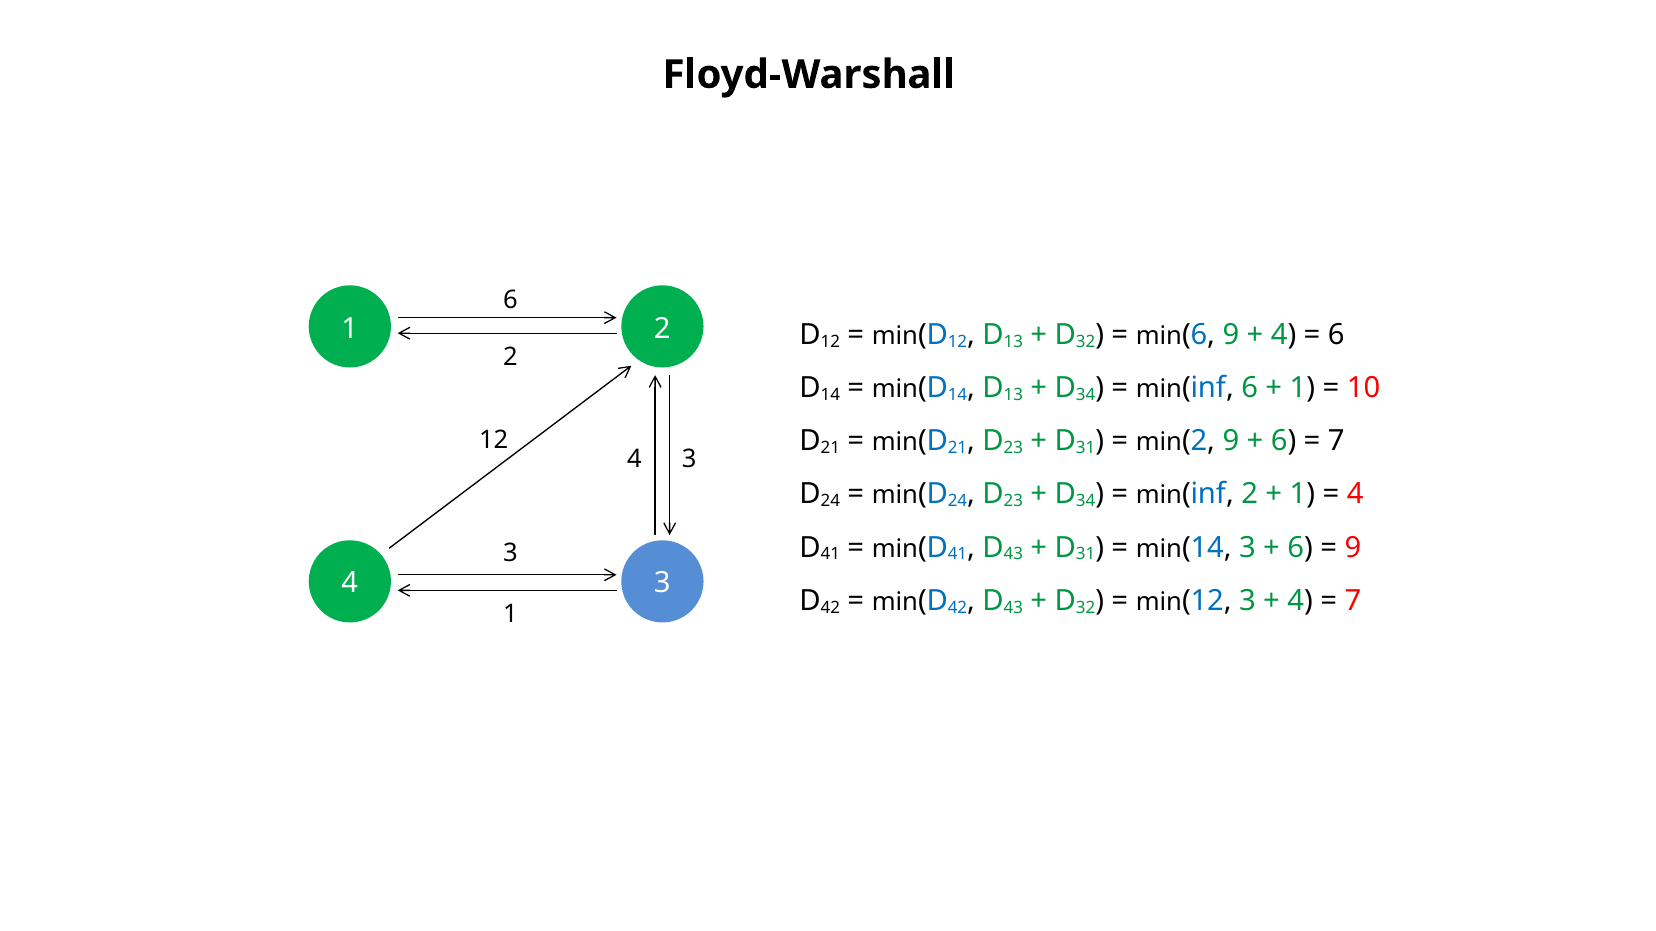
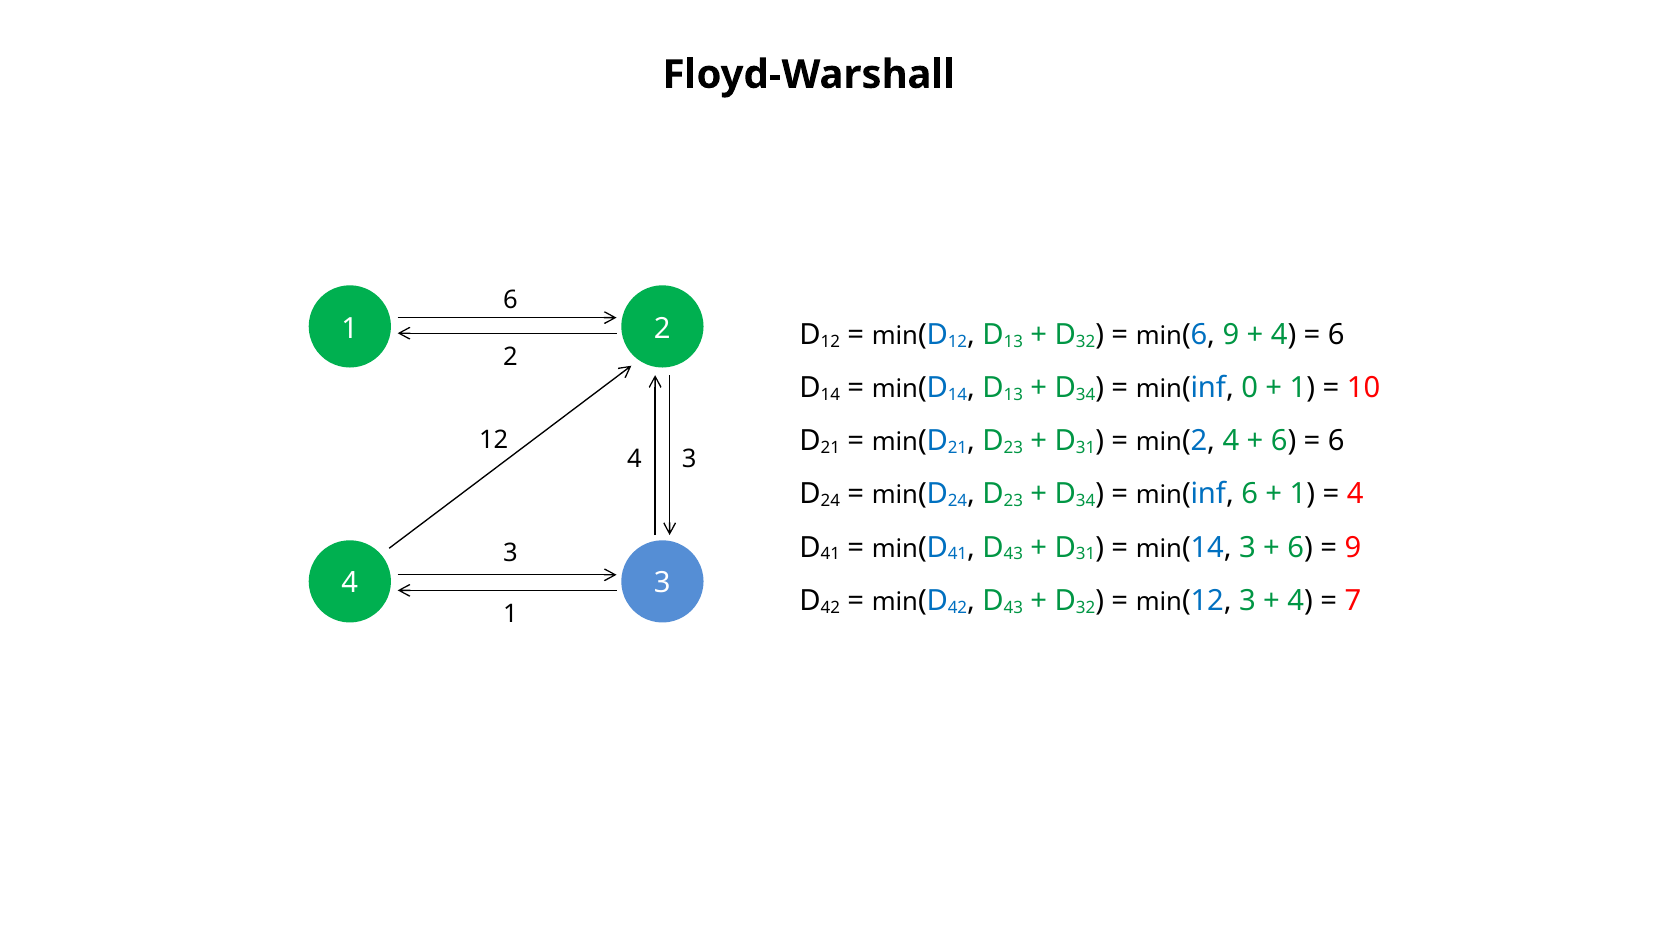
min(inf 6: 6 -> 0
min(2 9: 9 -> 4
7 at (1336, 441): 7 -> 6
min(inf 2: 2 -> 6
